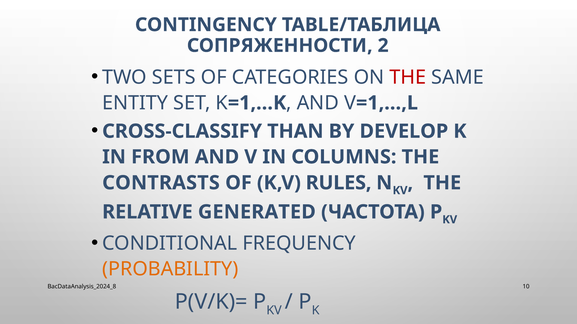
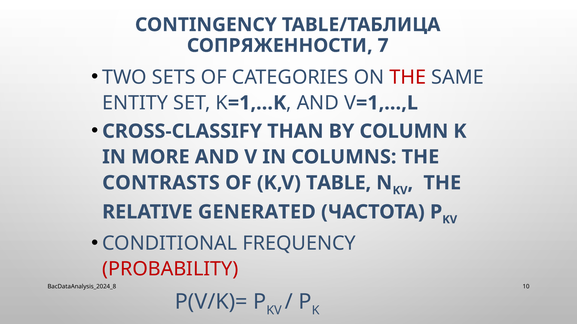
2: 2 -> 7
DEVELOP: DEVELOP -> COLUMN
FROM: FROM -> MORE
RULES: RULES -> TABLE
PROBABILITY colour: orange -> red
